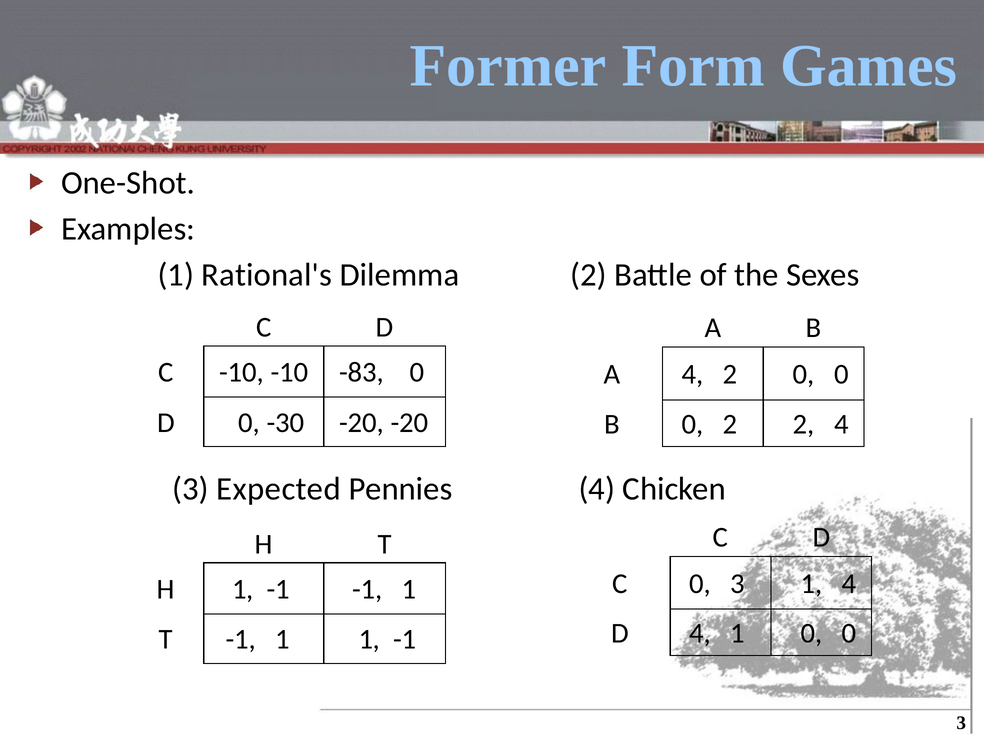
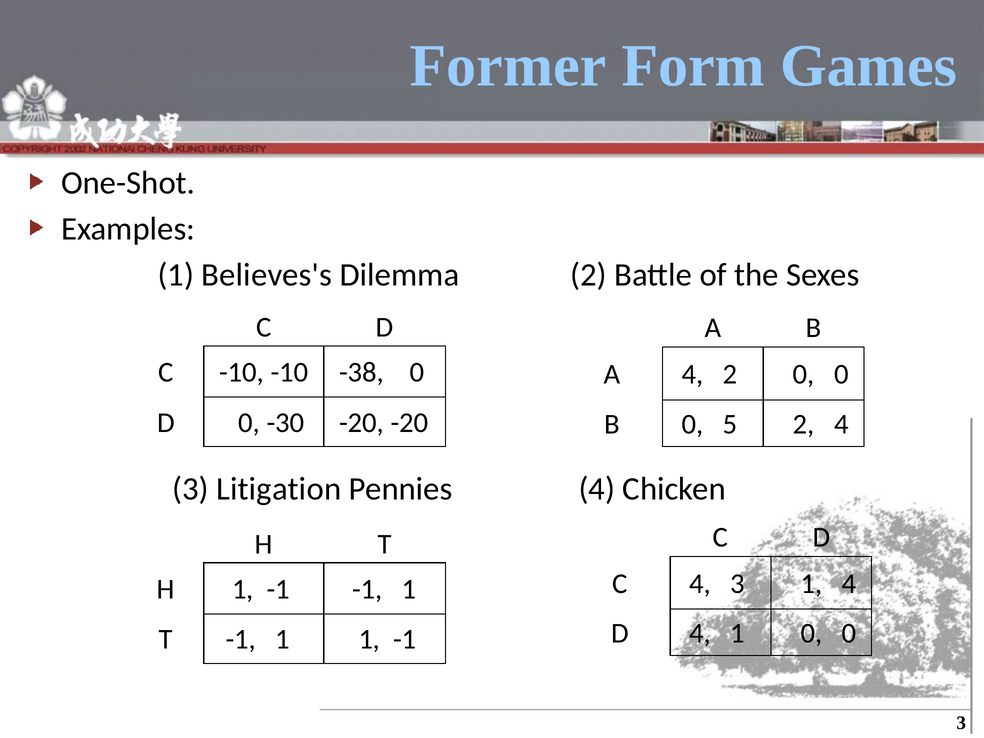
Rational's: Rational's -> Believes's
-83: -83 -> -38
0 2: 2 -> 5
Expected: Expected -> Litigation
C 0: 0 -> 4
